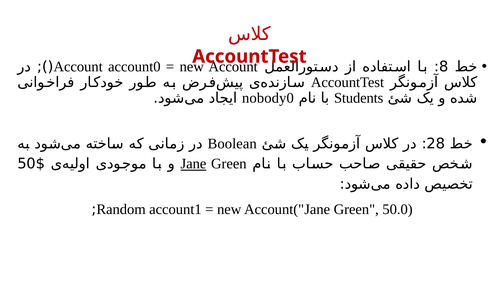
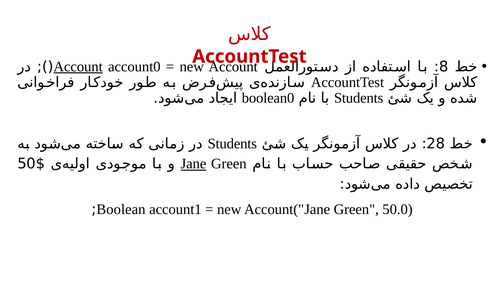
Account at (78, 67) underline: none -> present
nobody0: nobody0 -> boolean0
Boolean at (232, 144): Boolean -> Students
Random: Random -> Boolean
